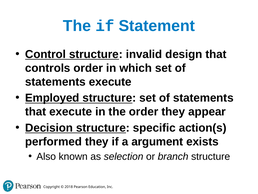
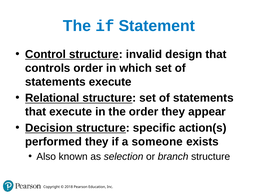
Employed: Employed -> Relational
argument: argument -> someone
